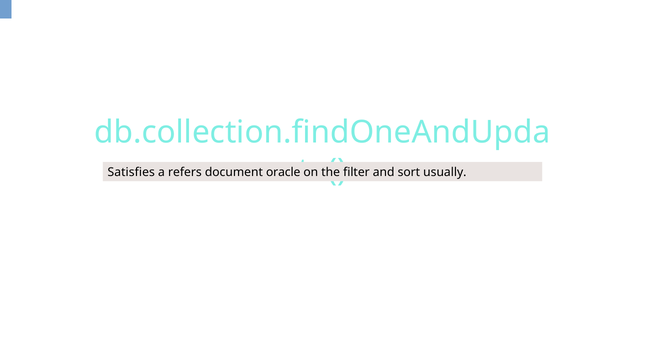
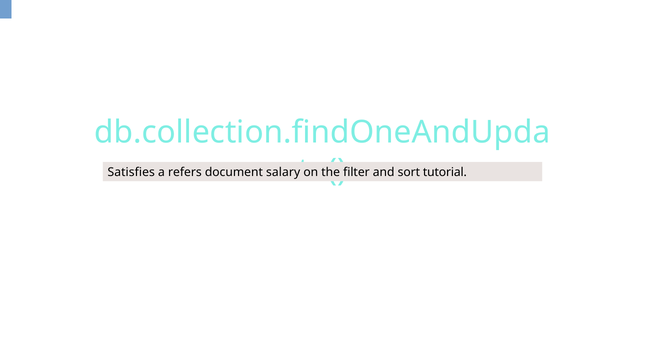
oracle: oracle -> salary
usually: usually -> tutorial
